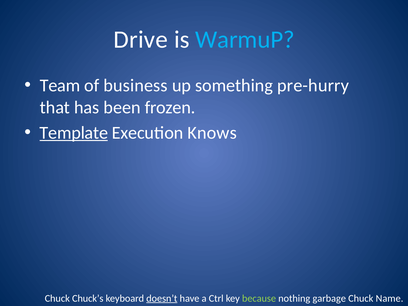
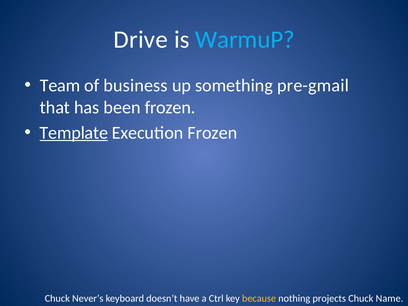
pre-hurry: pre-hurry -> pre-gmail
Execution Knows: Knows -> Frozen
Chuck’s: Chuck’s -> Never’s
doesn’t underline: present -> none
because colour: light green -> yellow
garbage: garbage -> projects
